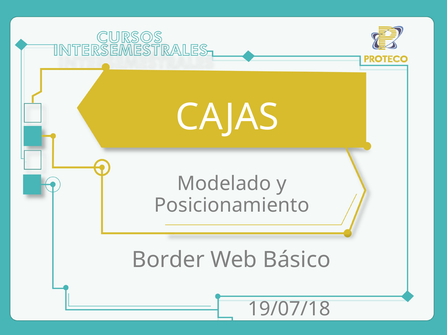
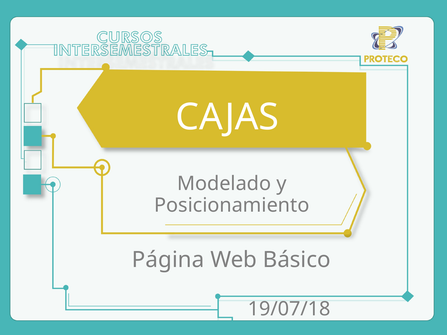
Border: Border -> Página
